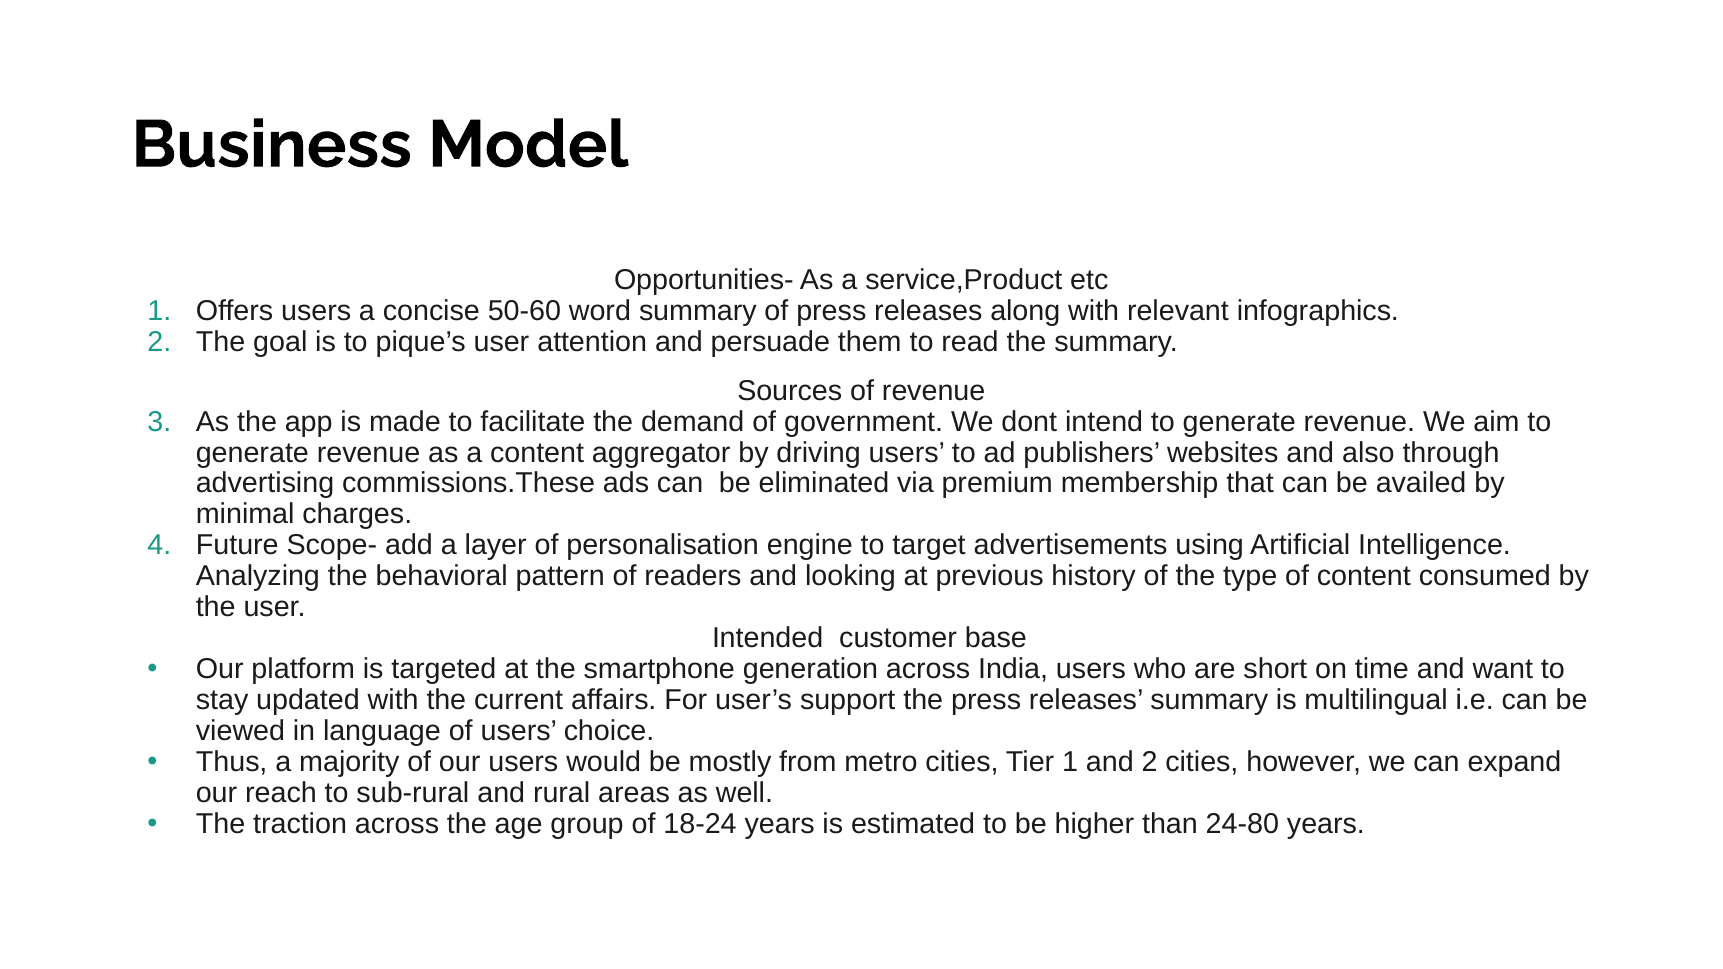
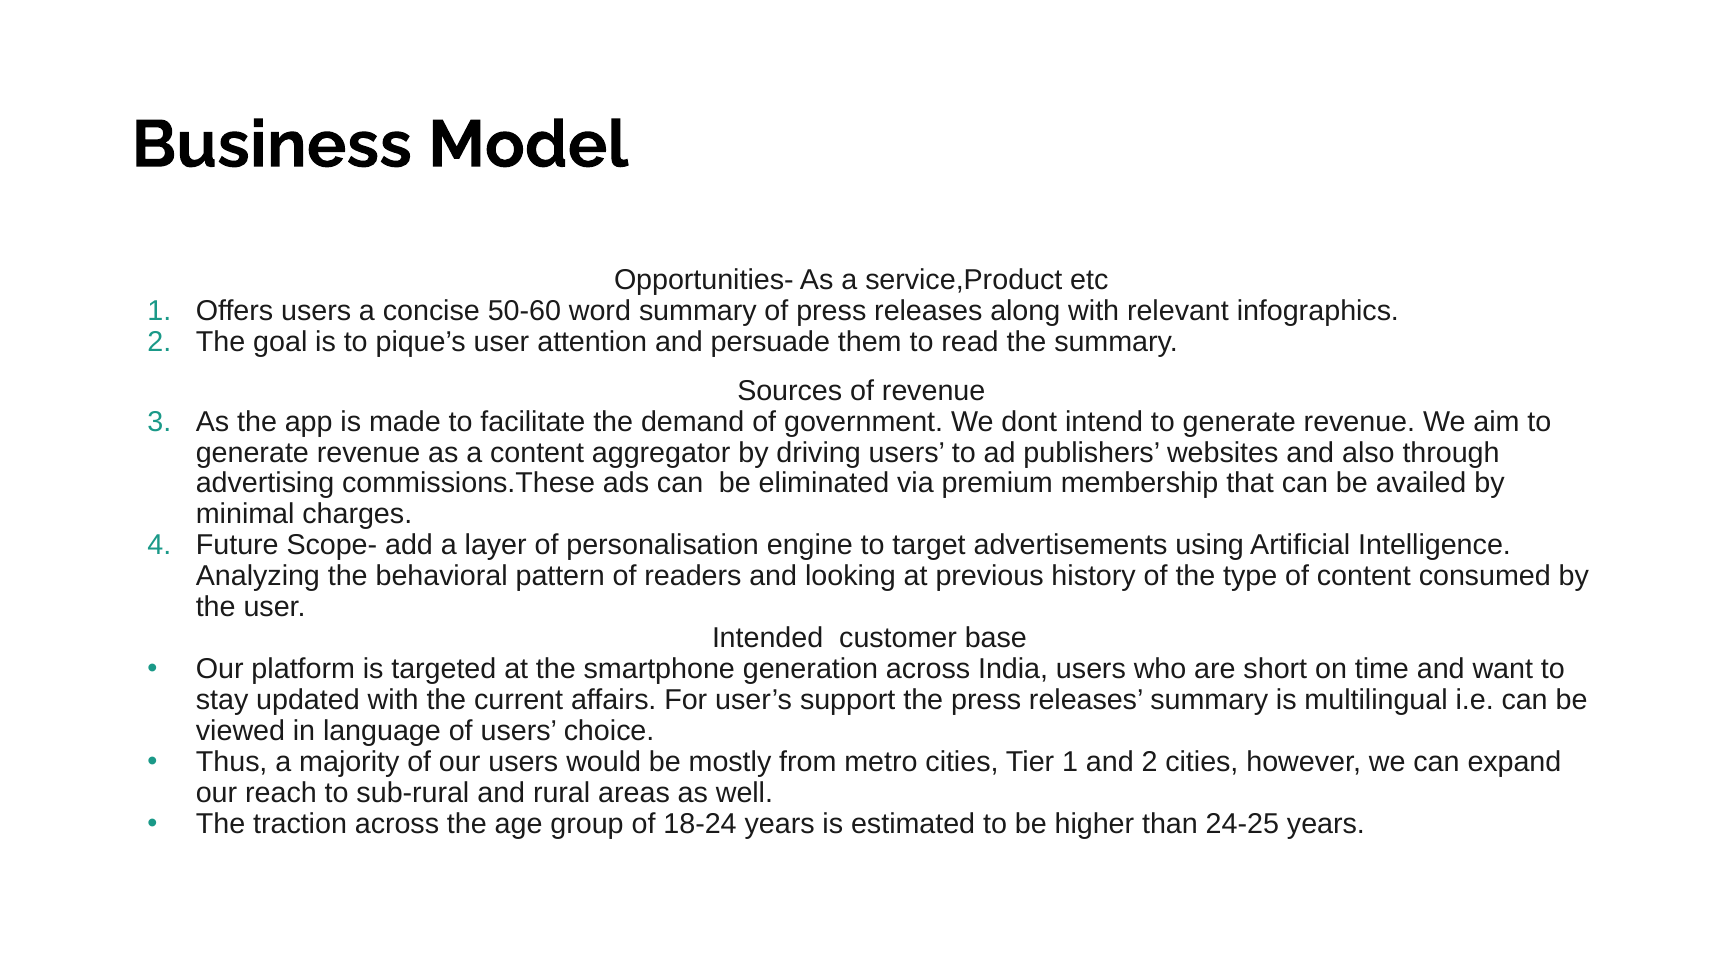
24-80: 24-80 -> 24-25
